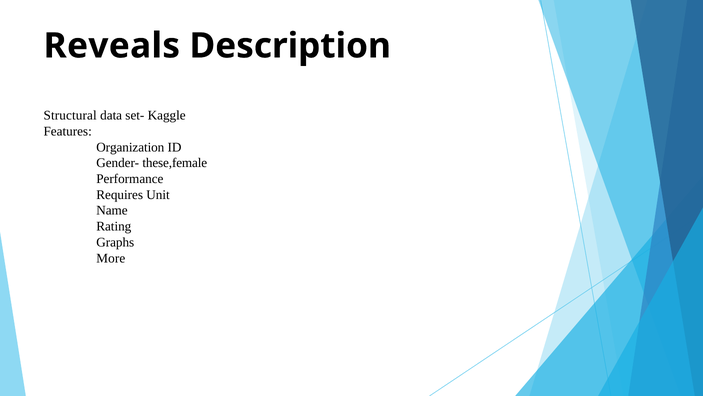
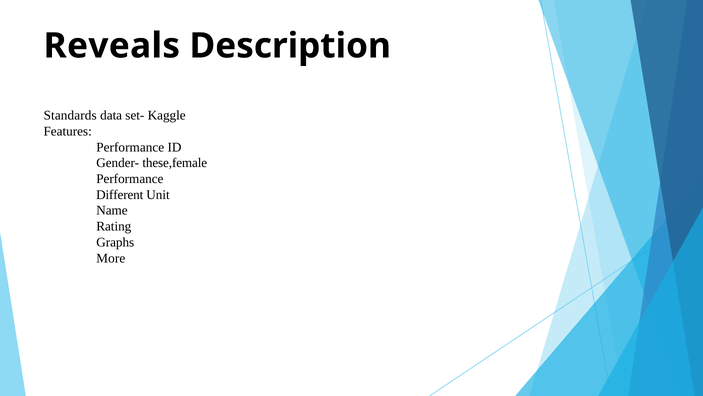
Structural: Structural -> Standards
Organization at (130, 147): Organization -> Performance
Requires: Requires -> Different
